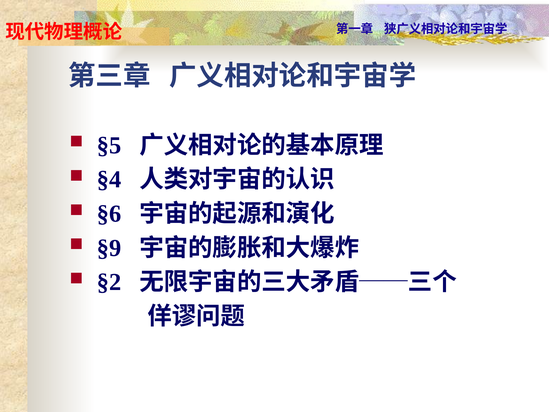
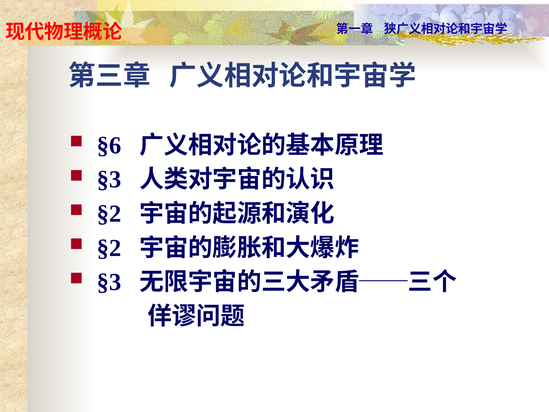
§5: §5 -> §6
§4 at (109, 179): §4 -> §3
§6 at (109, 214): §6 -> §2
§9 at (109, 248): §9 -> §2
§2 at (109, 282): §2 -> §3
